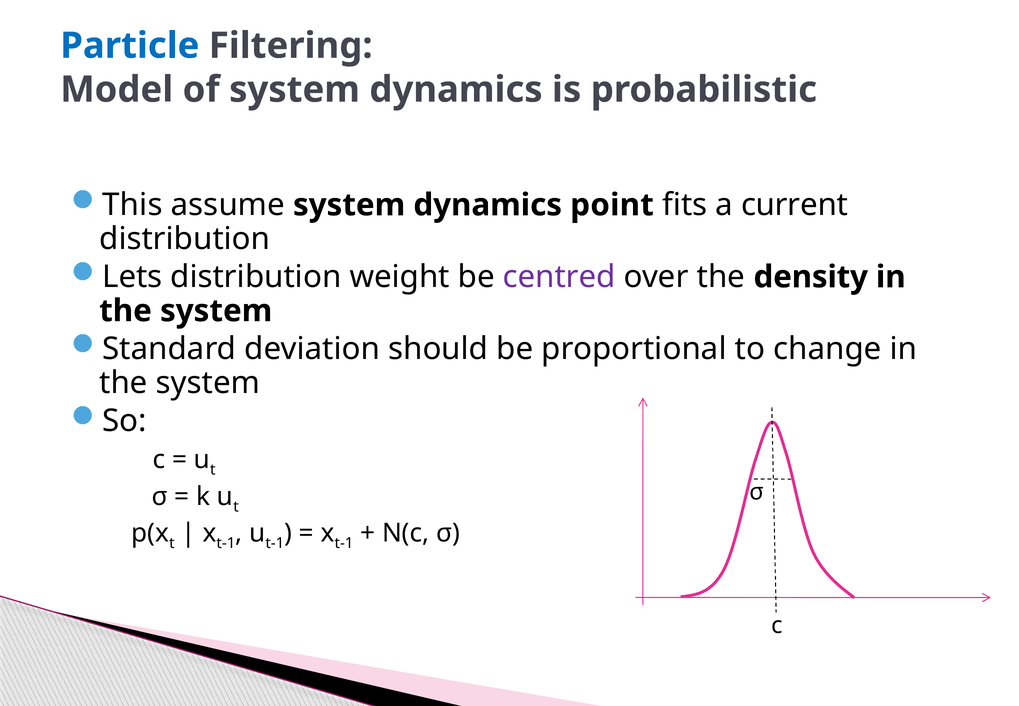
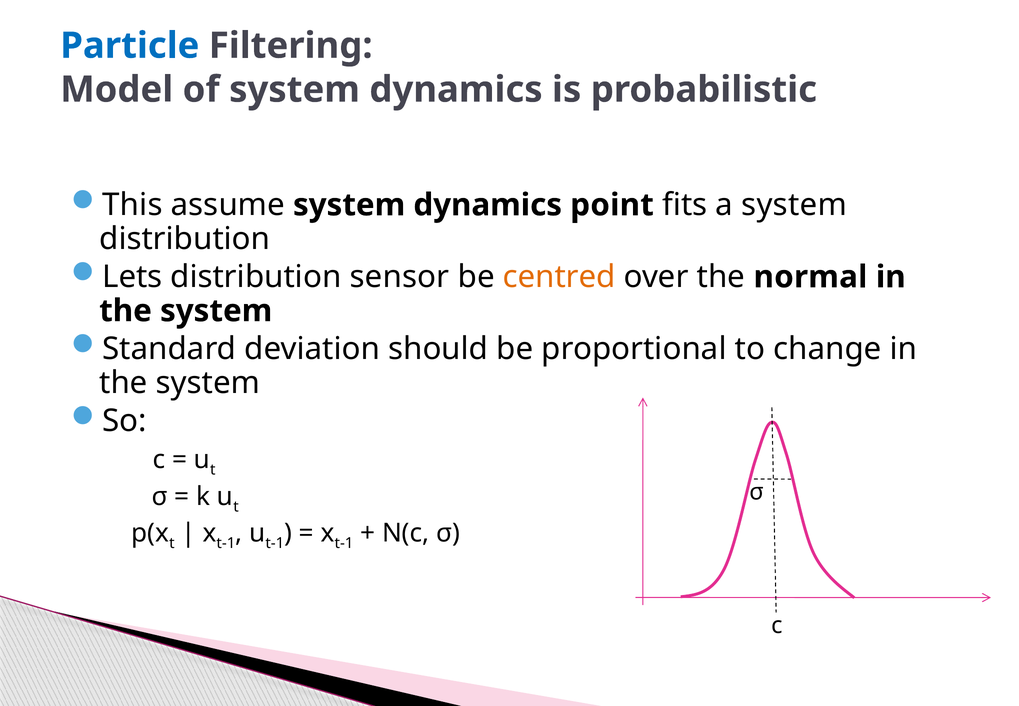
a current: current -> system
weight: weight -> sensor
centred colour: purple -> orange
density: density -> normal
